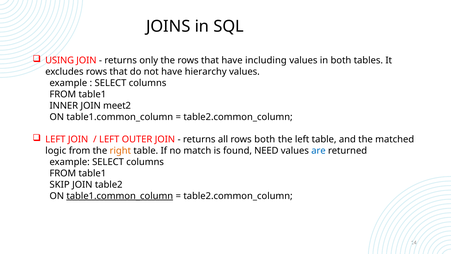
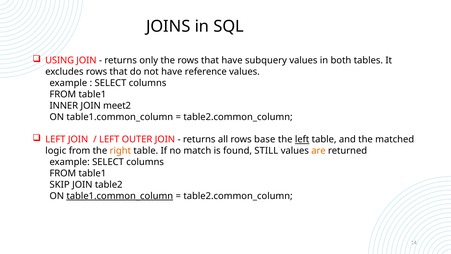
including: including -> subquery
hierarchy: hierarchy -> reference
rows both: both -> base
left at (302, 139) underline: none -> present
NEED: NEED -> STILL
are colour: blue -> orange
